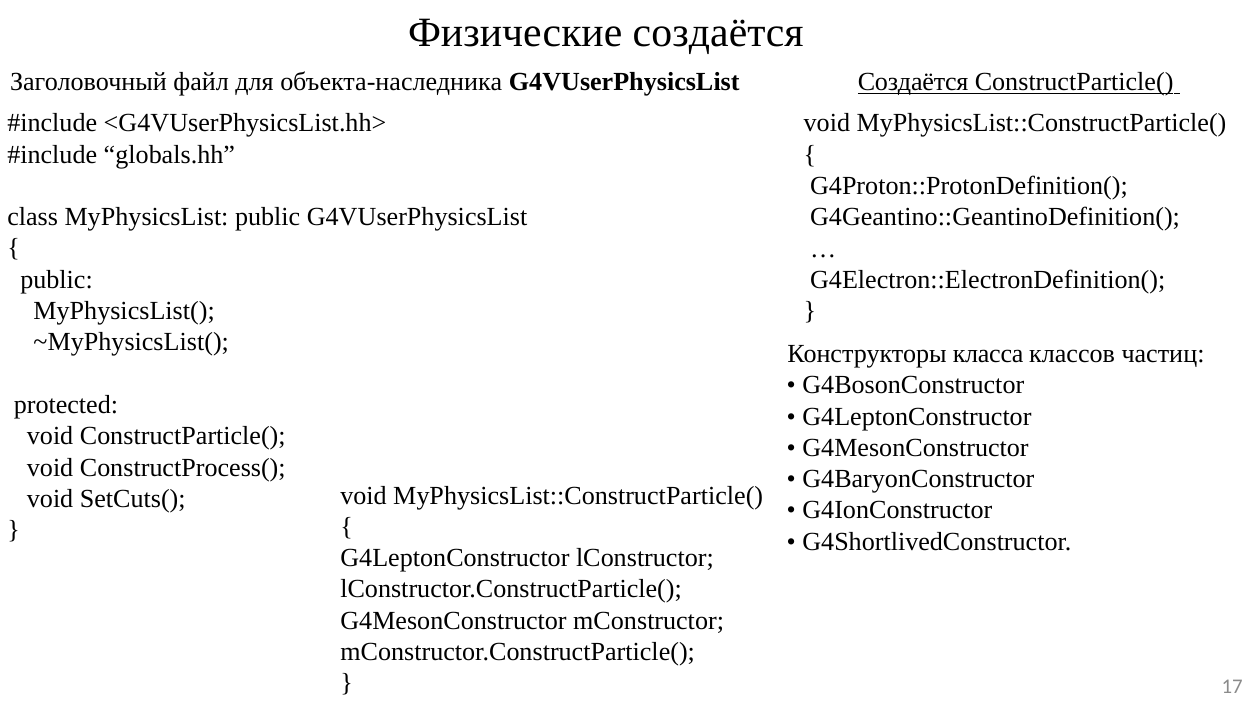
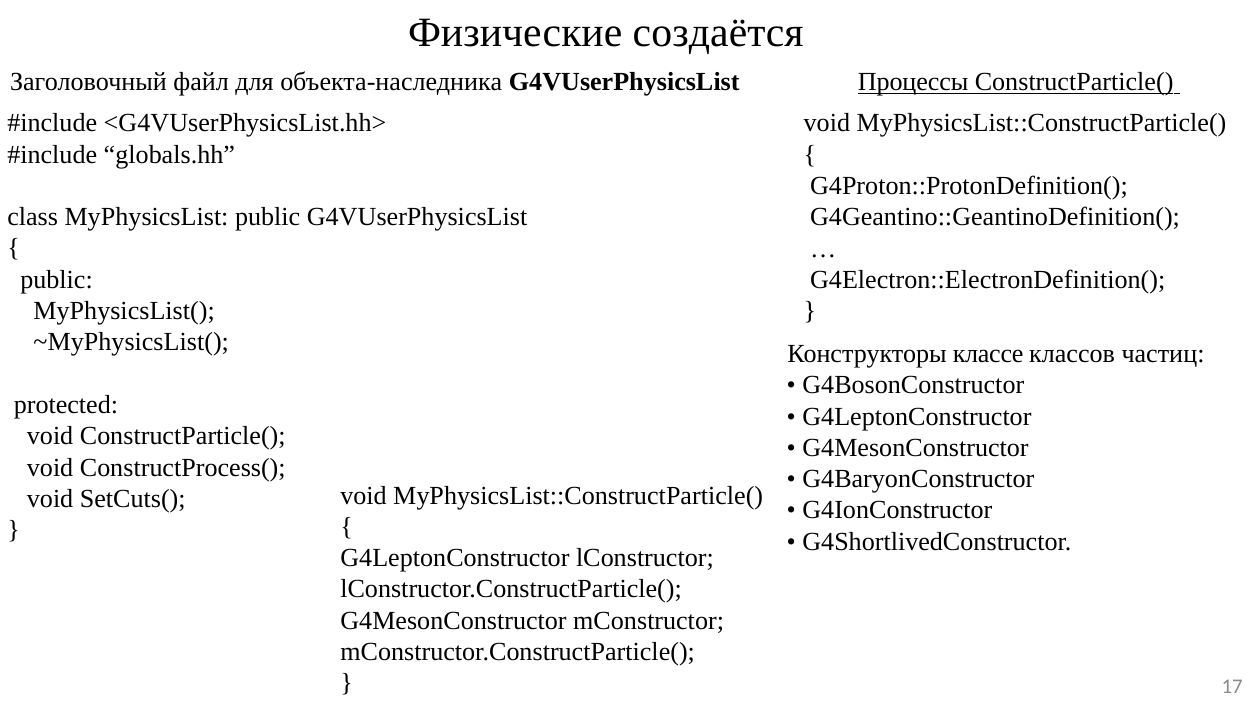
Создаётся at (913, 82): Создаётся -> Процессы
класса: класса -> классе
